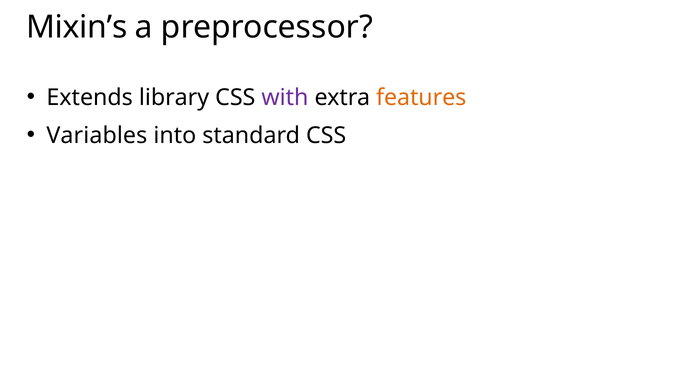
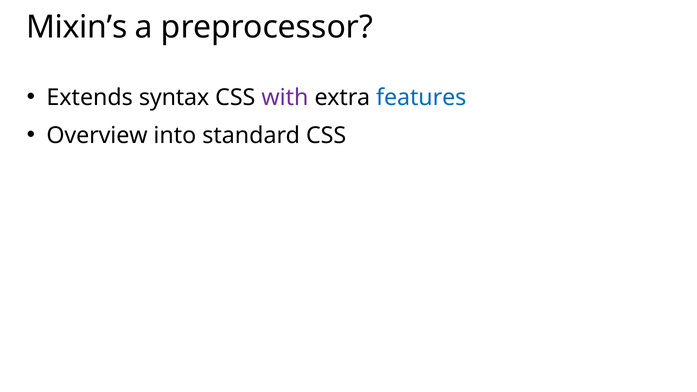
library: library -> syntax
features colour: orange -> blue
Variables: Variables -> Overview
